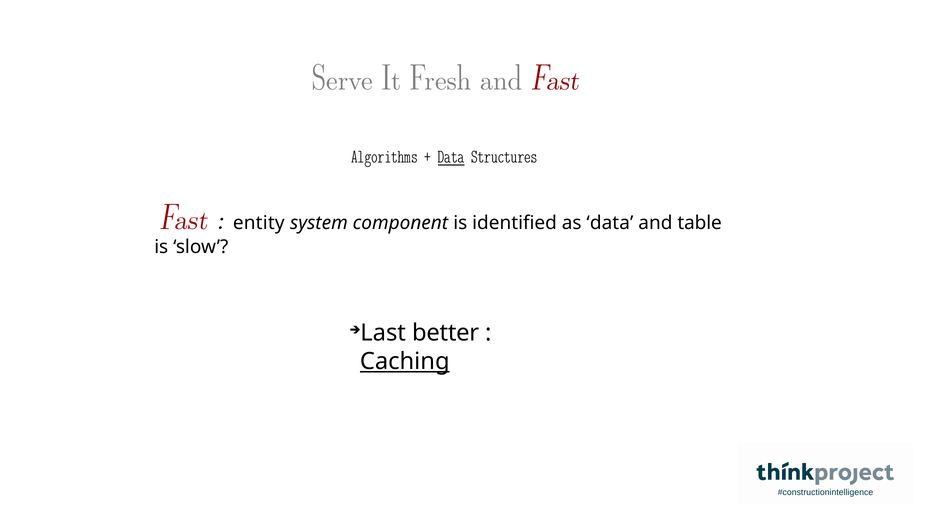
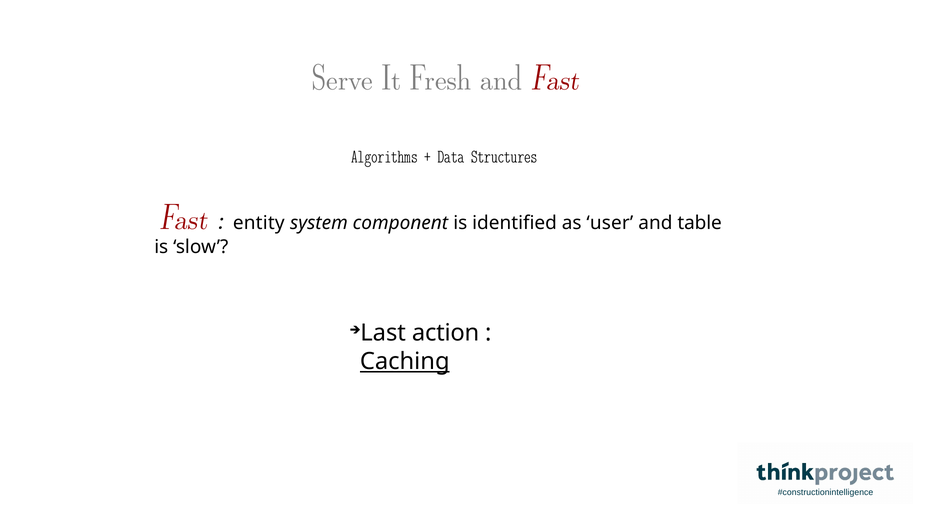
Data at (451, 157) underline: present -> none
as data: data -> user
better: better -> action
